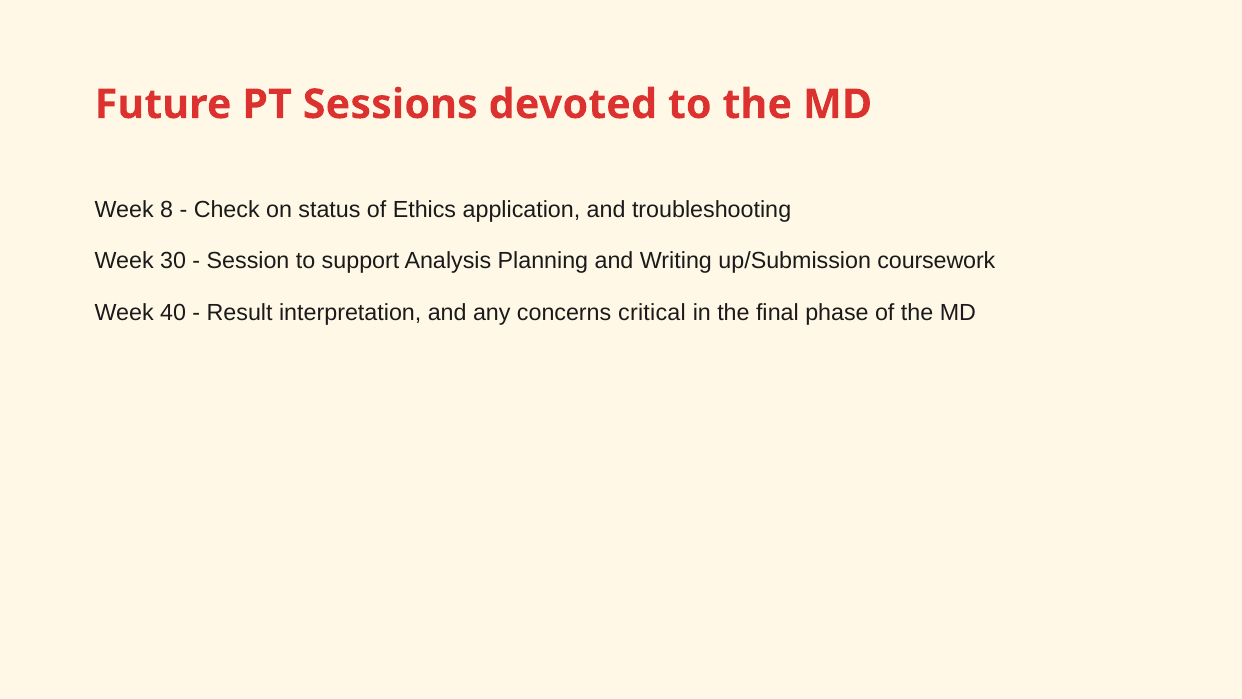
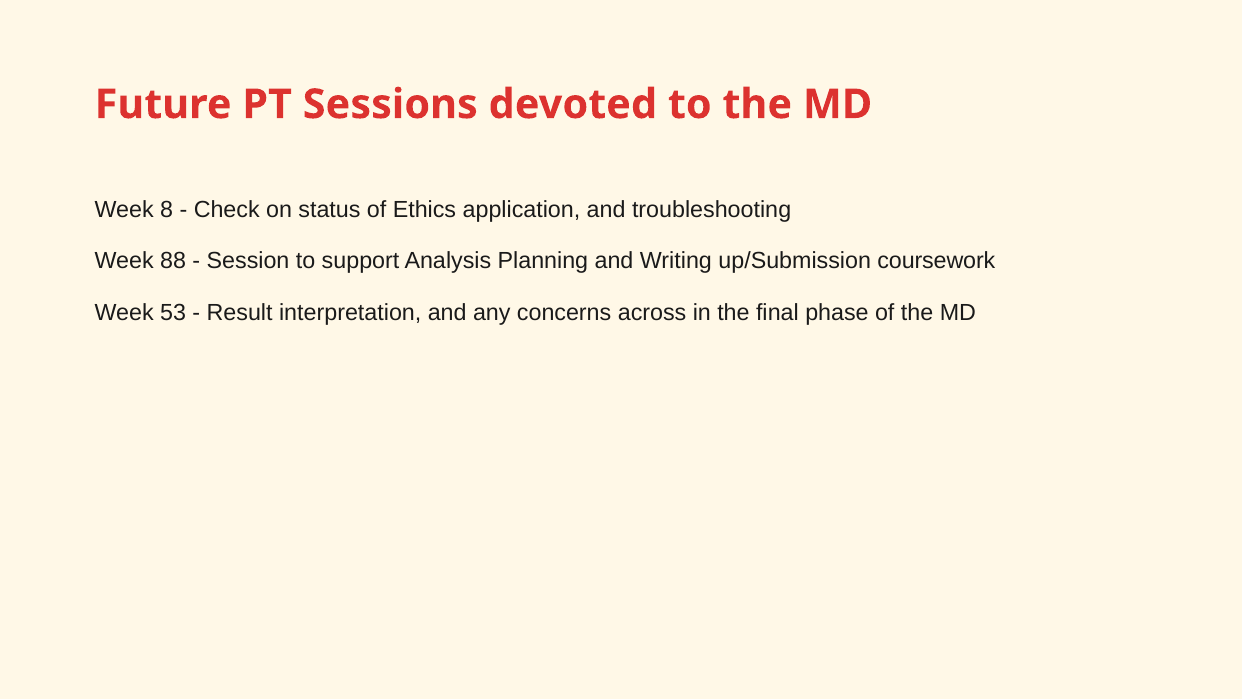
30: 30 -> 88
40: 40 -> 53
critical: critical -> across
